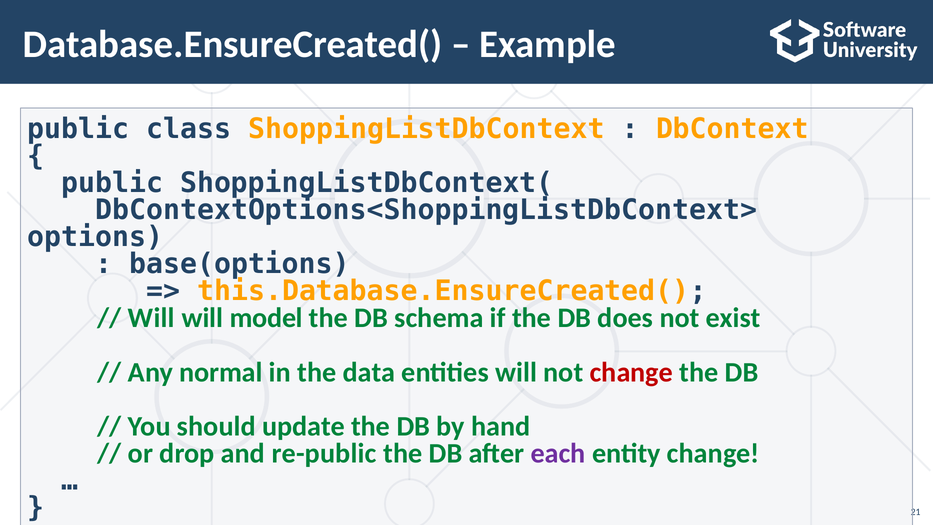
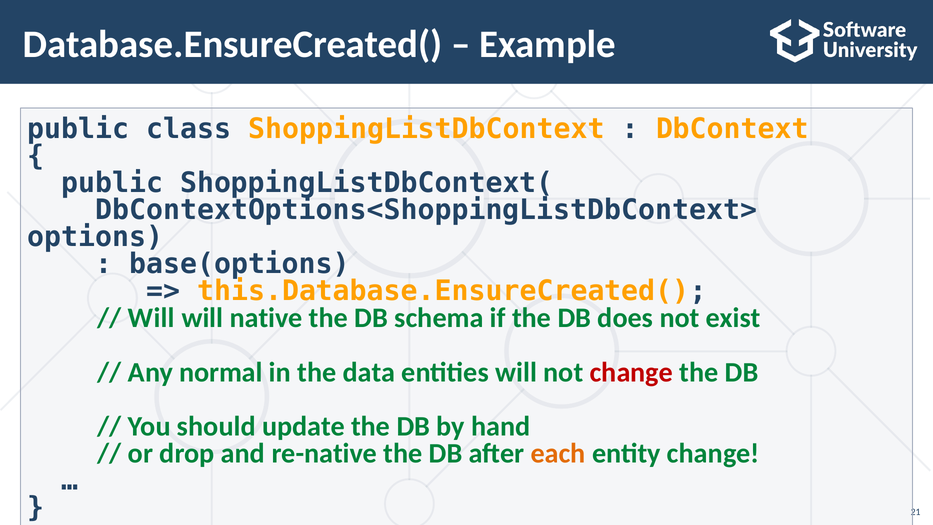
model: model -> native
re-public: re-public -> re-native
each colour: purple -> orange
